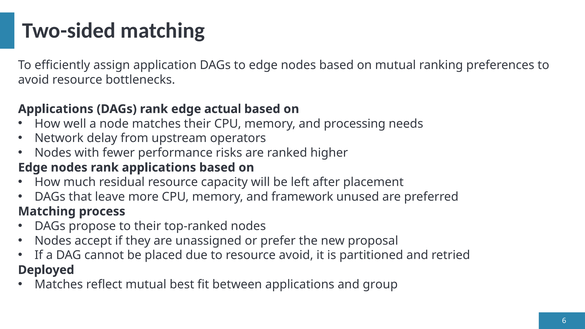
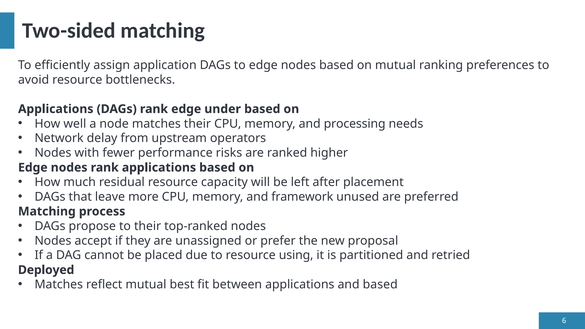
actual: actual -> under
resource avoid: avoid -> using
and group: group -> based
